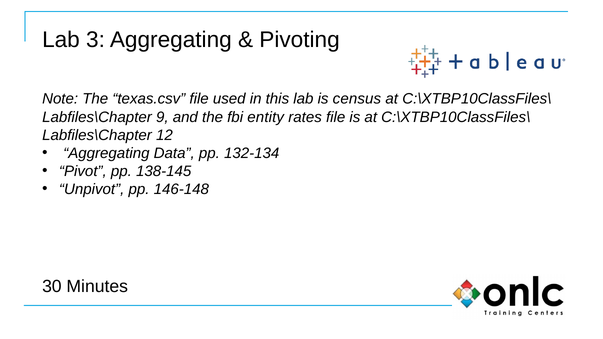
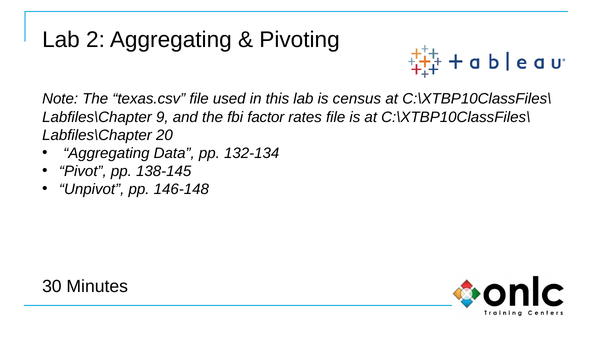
3: 3 -> 2
entity: entity -> factor
12: 12 -> 20
